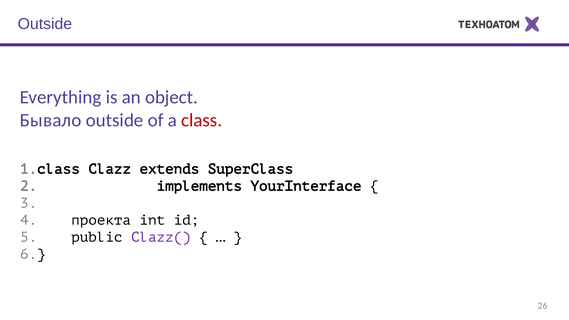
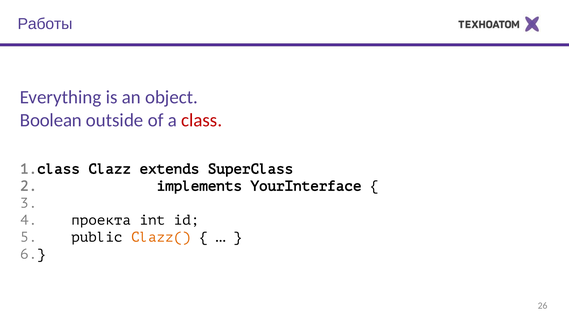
Outside at (45, 24): Outside -> Работы
Бывало: Бывало -> Boolean
Clazz( colour: purple -> orange
